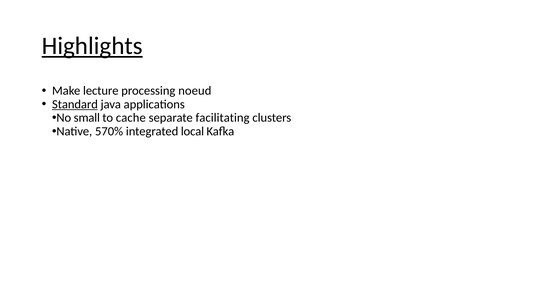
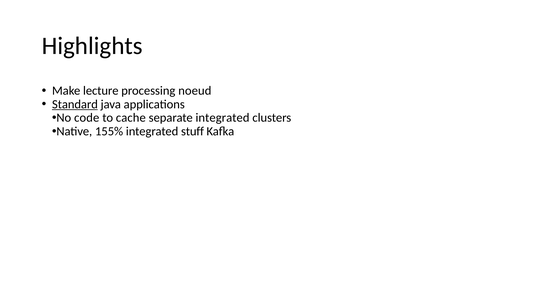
Highlights underline: present -> none
small: small -> code
separate facilitating: facilitating -> integrated
570%: 570% -> 155%
local: local -> stuff
